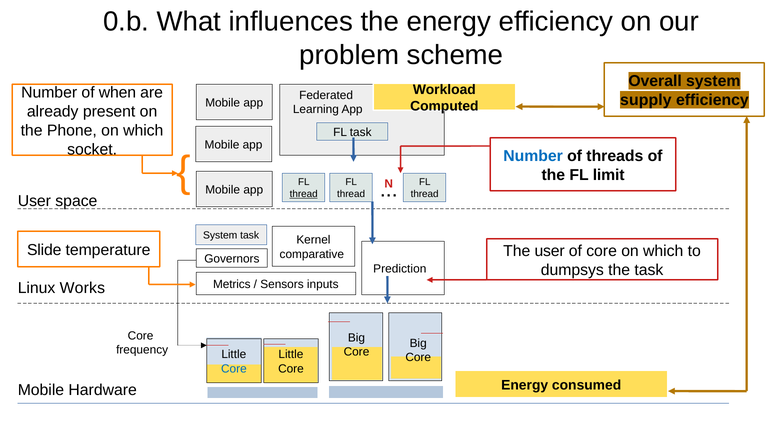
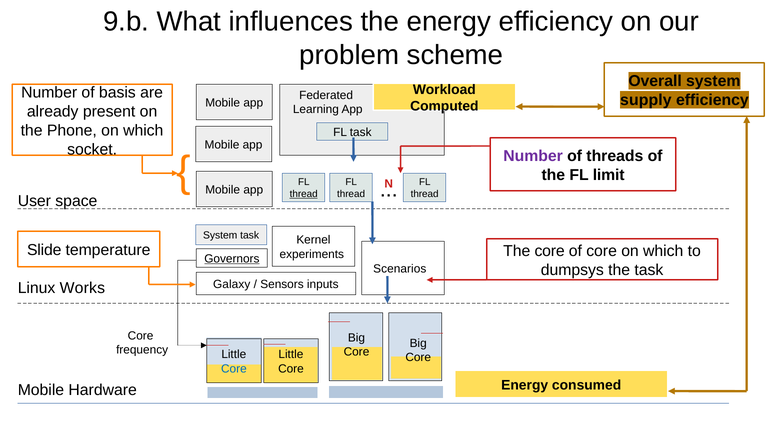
0.b: 0.b -> 9.b
when: when -> basis
Number at (533, 156) colour: blue -> purple
The user: user -> core
comparative: comparative -> experiments
Governors underline: none -> present
Prediction: Prediction -> Scenarios
Metrics: Metrics -> Galaxy
